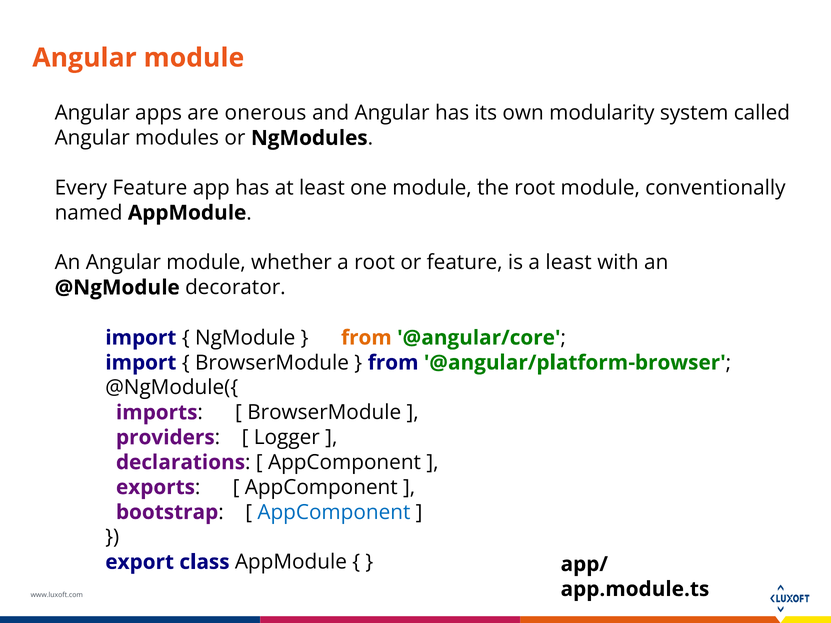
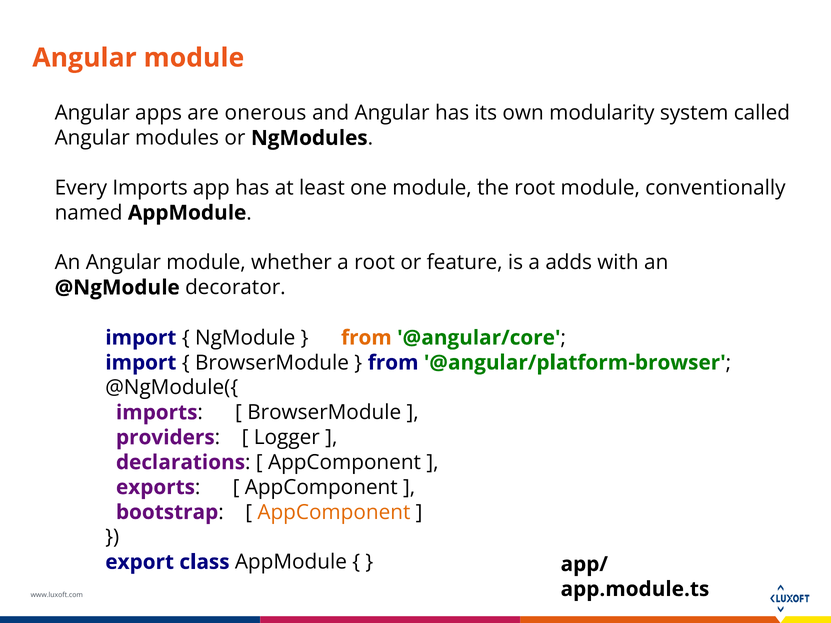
Every Feature: Feature -> Imports
a least: least -> adds
AppComponent at (334, 512) colour: blue -> orange
